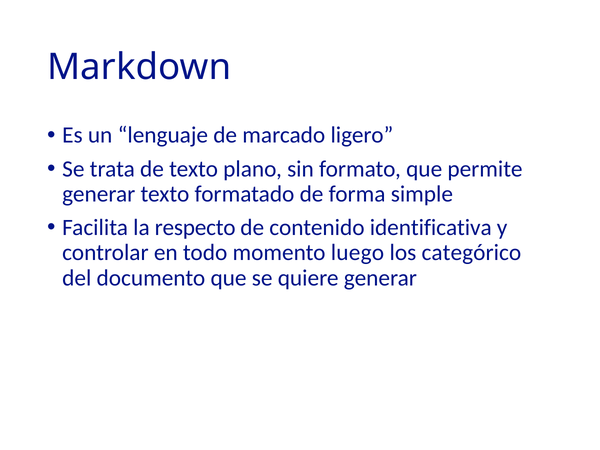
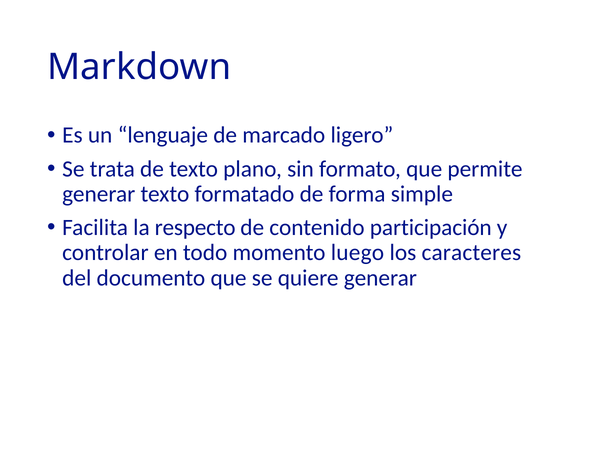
identificativa: identificativa -> participación
categórico: categórico -> caracteres
